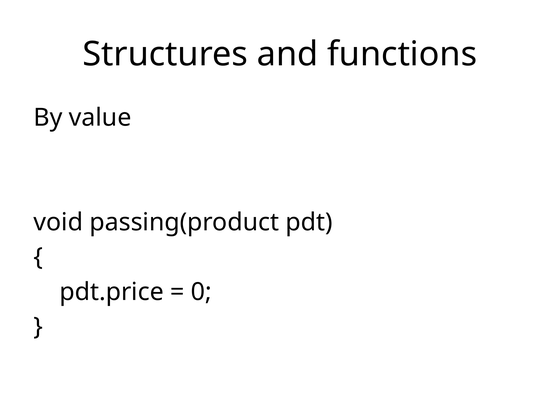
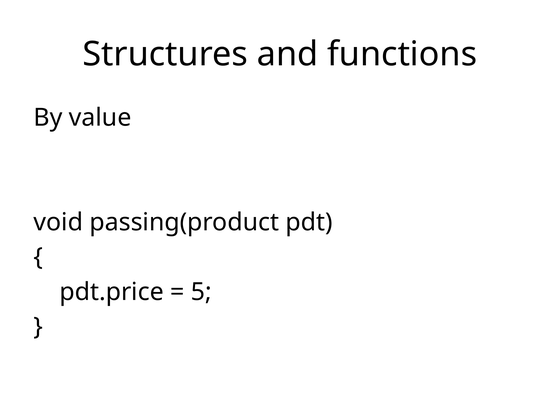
0: 0 -> 5
